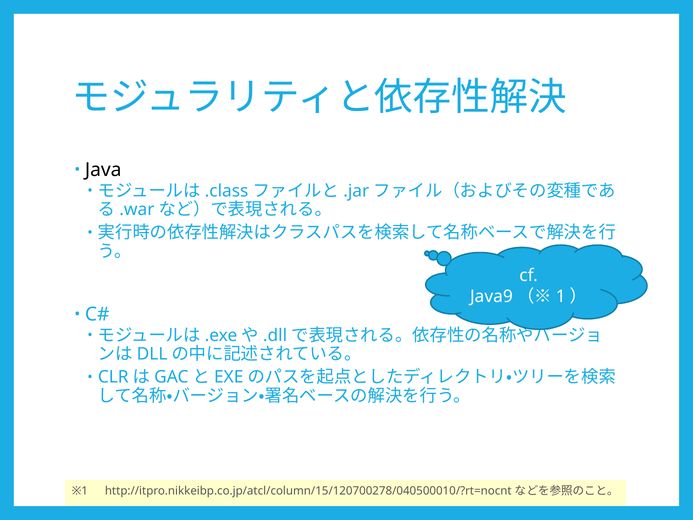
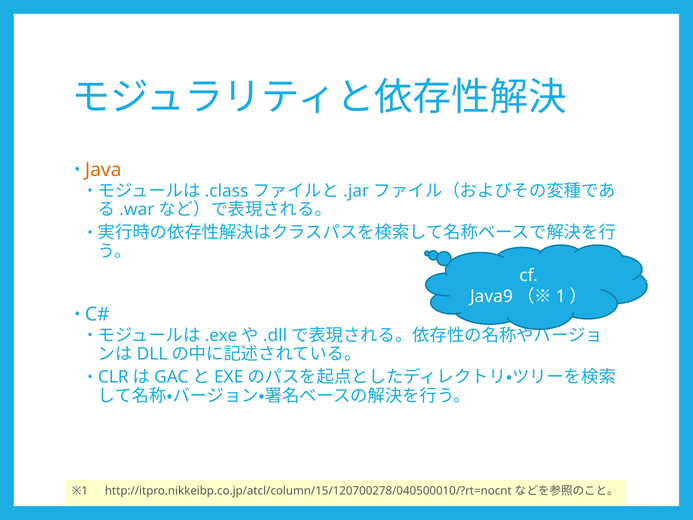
Java colour: black -> orange
